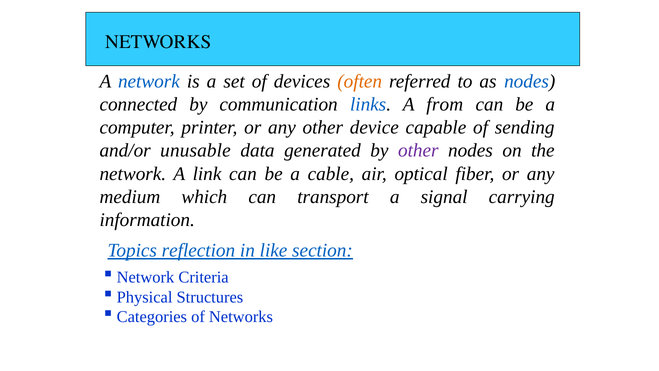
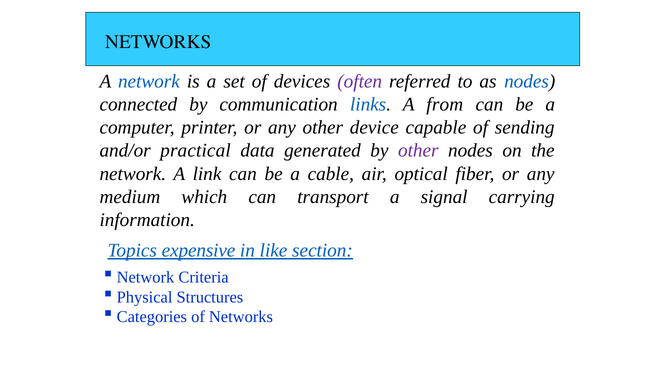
often colour: orange -> purple
unusable: unusable -> practical
reflection: reflection -> expensive
